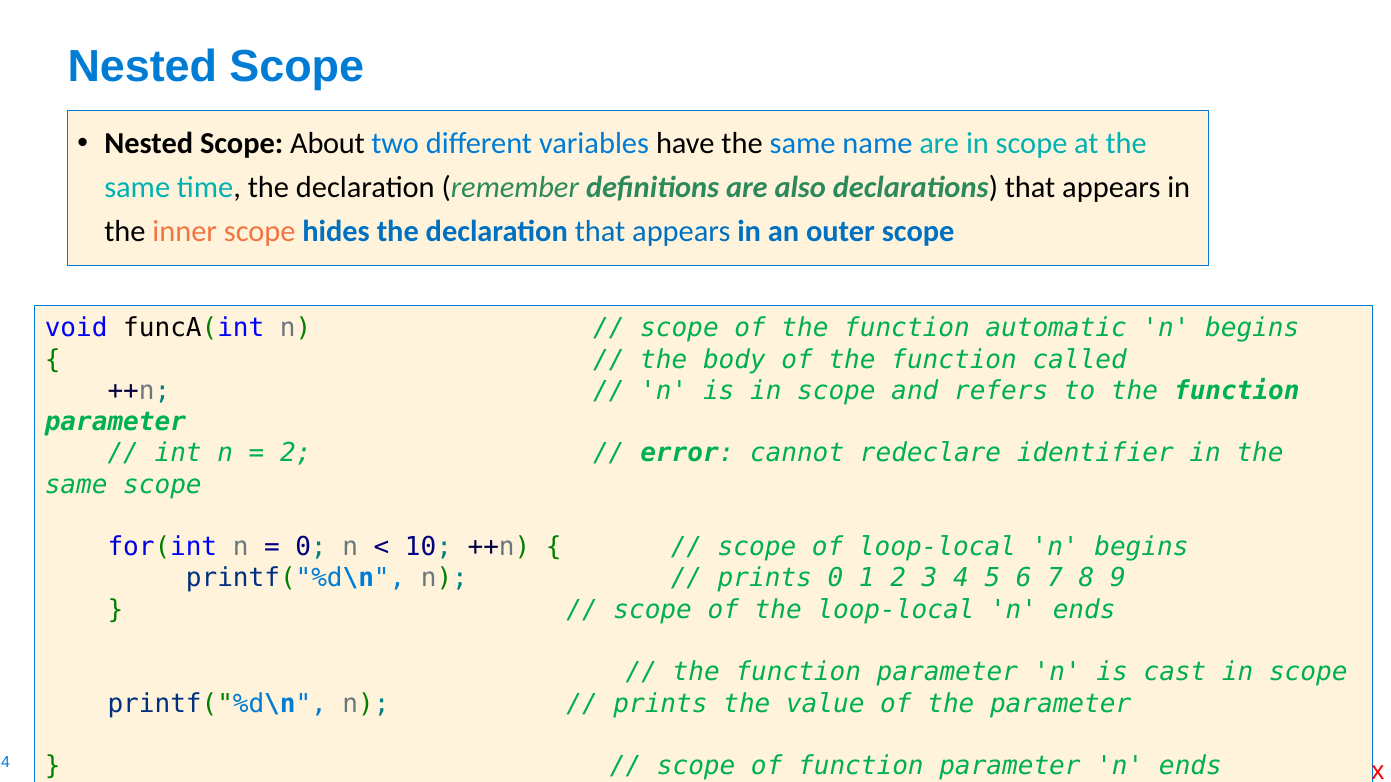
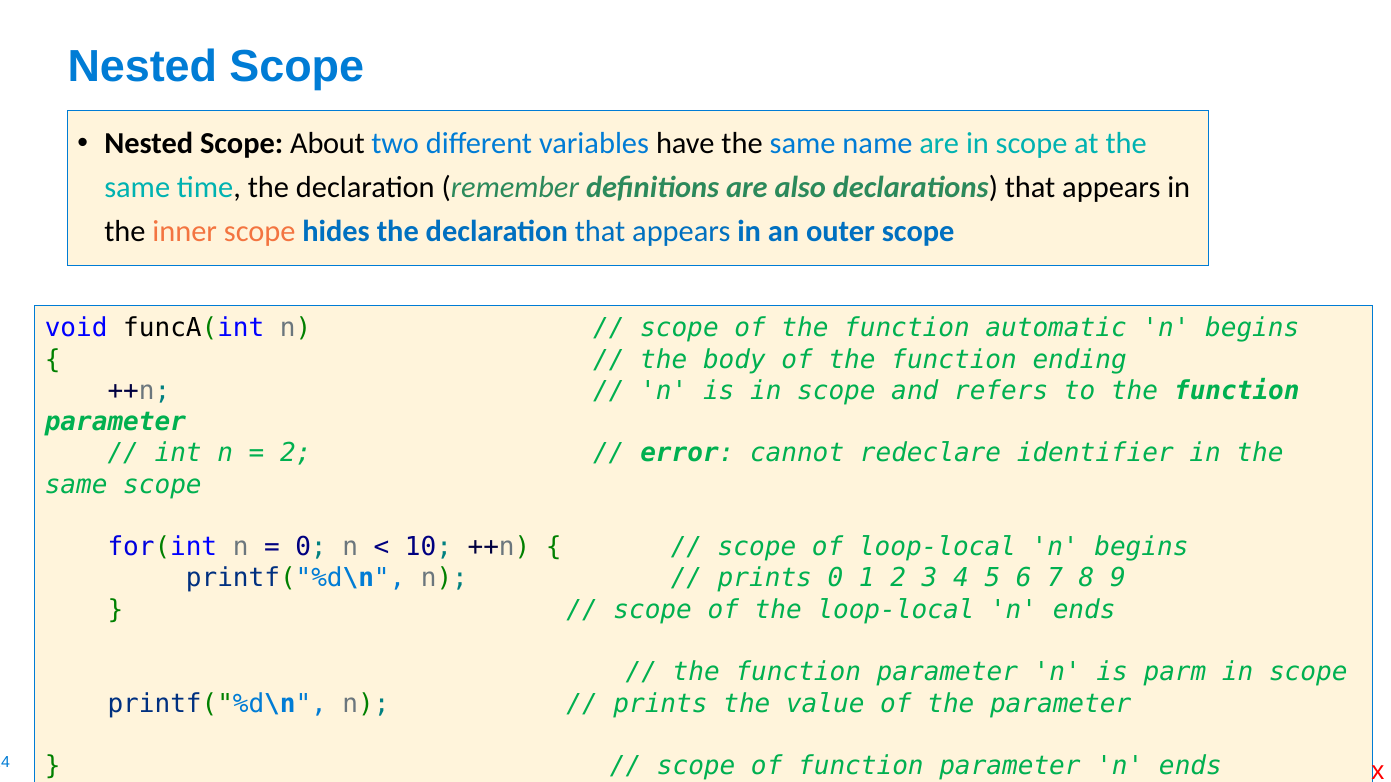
called: called -> ending
cast: cast -> parm
